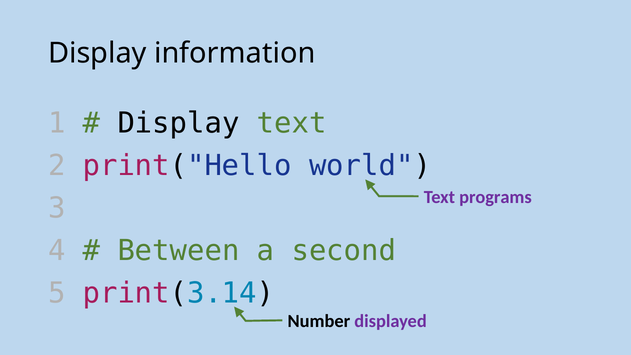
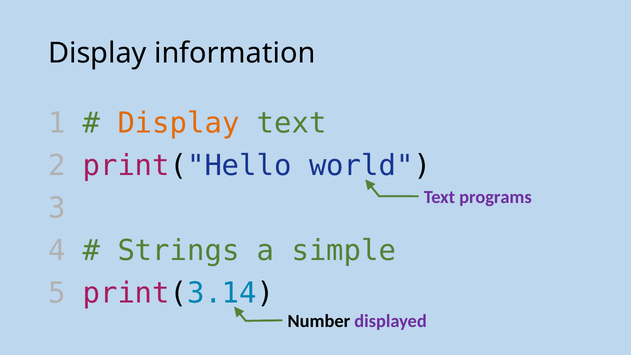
Display at (178, 123) colour: black -> orange
Between: Between -> Strings
second: second -> simple
